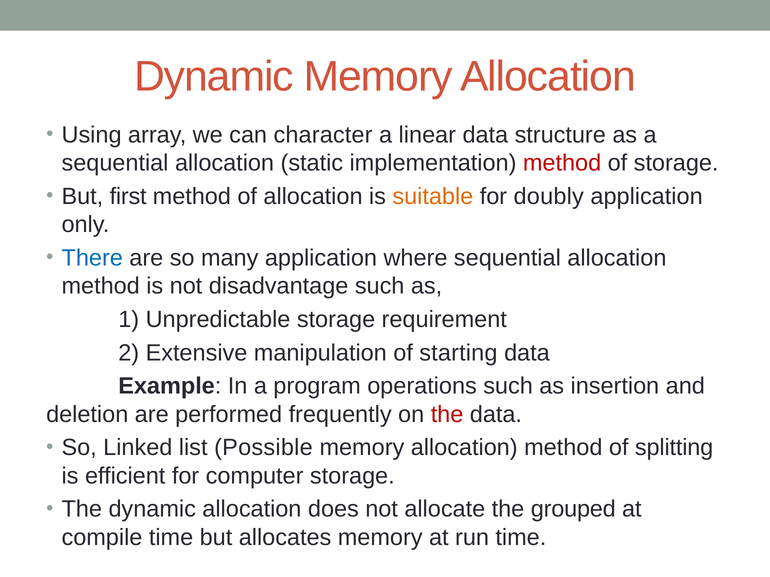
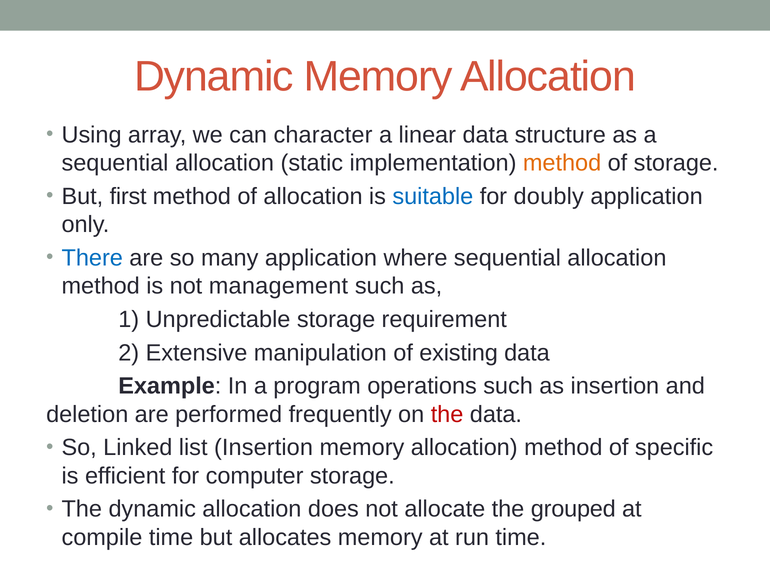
method at (562, 163) colour: red -> orange
suitable colour: orange -> blue
disadvantage: disadvantage -> management
starting: starting -> existing
list Possible: Possible -> Insertion
splitting: splitting -> specific
